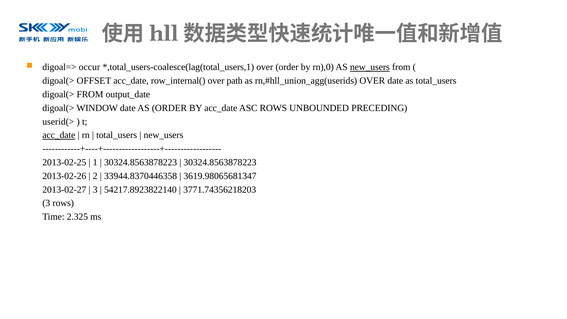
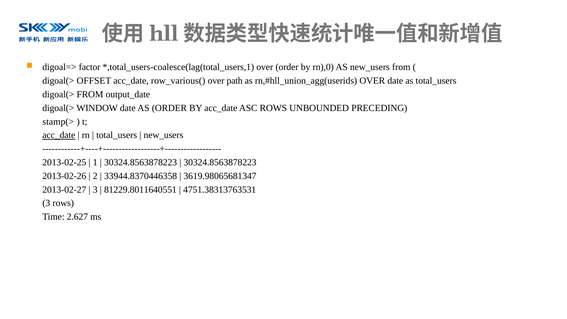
occur: occur -> factor
new_users at (370, 67) underline: present -> none
row_internal(: row_internal( -> row_various(
userid(>: userid(> -> stamp(>
54217.8923822140: 54217.8923822140 -> 81229.8011640551
3771.74356218203: 3771.74356218203 -> 4751.38313763531
2.325: 2.325 -> 2.627
